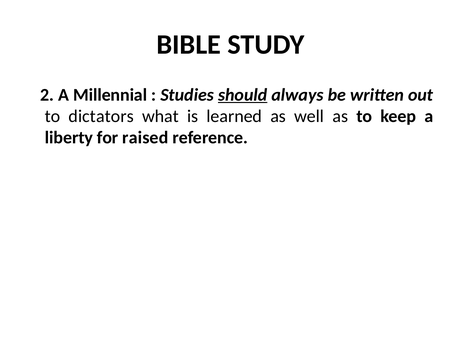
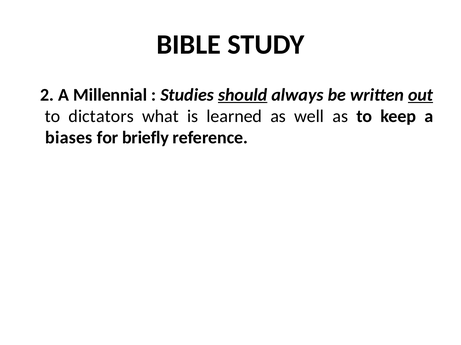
out underline: none -> present
liberty: liberty -> biases
raised: raised -> briefly
